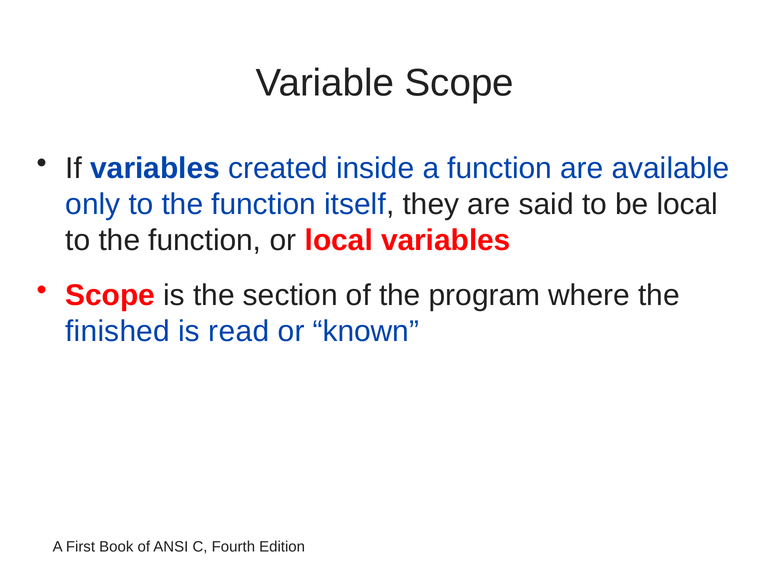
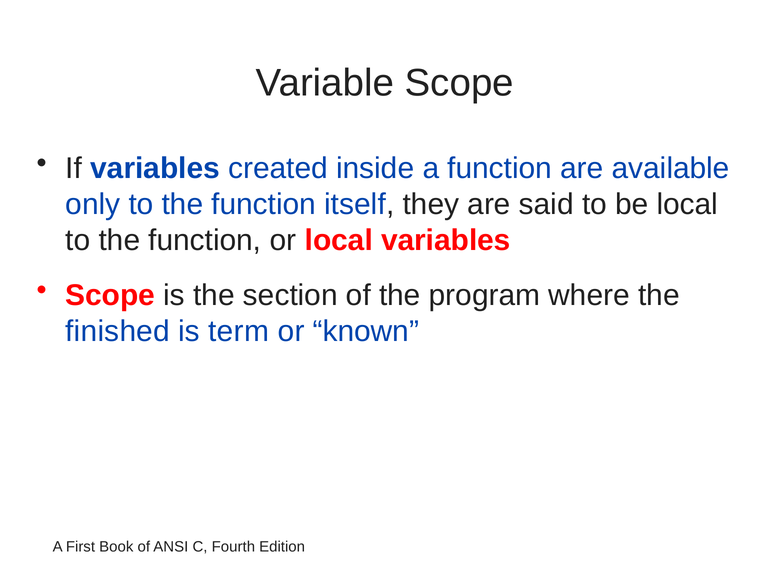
read: read -> term
